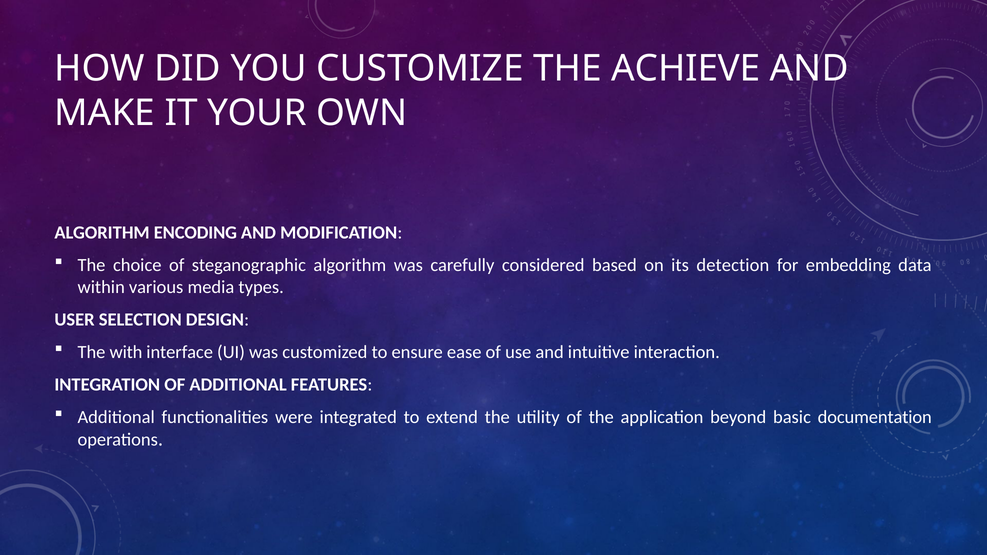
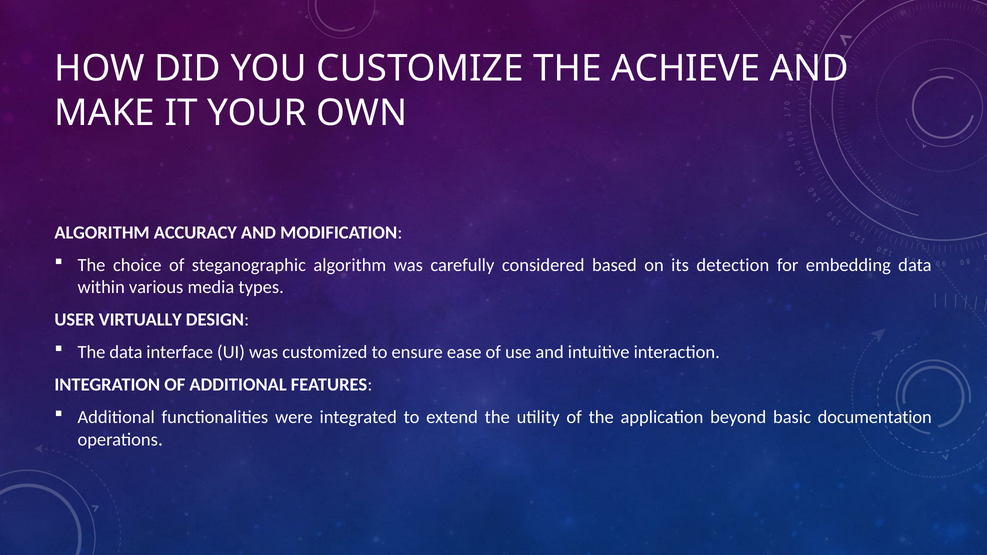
ENCODING: ENCODING -> ACCURACY
SELECTION: SELECTION -> VIRTUALLY
The with: with -> data
